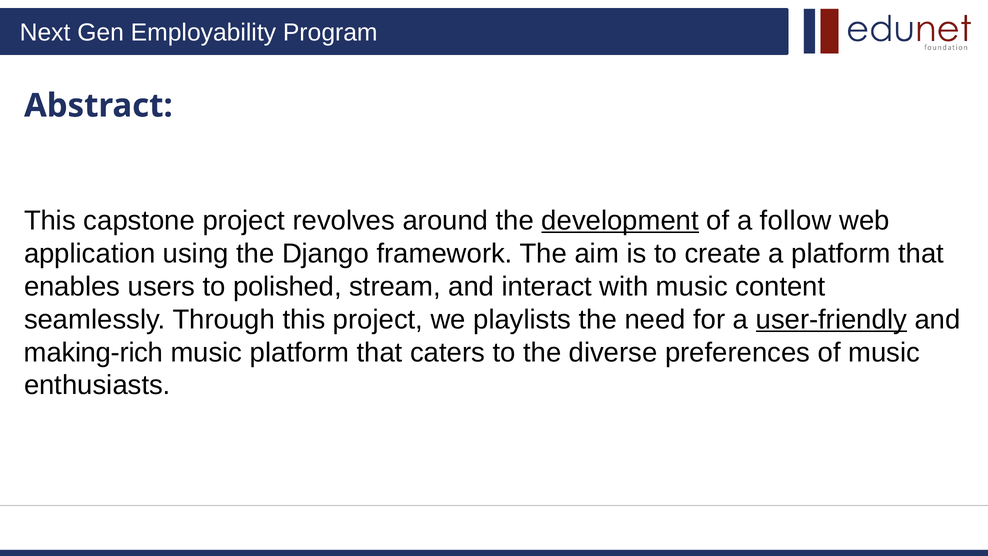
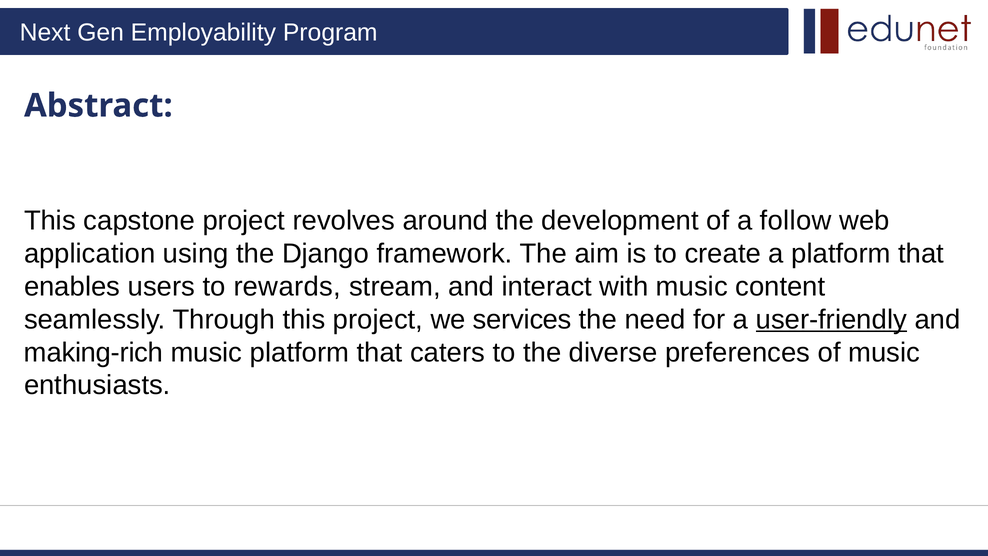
development underline: present -> none
polished: polished -> rewards
playlists: playlists -> services
